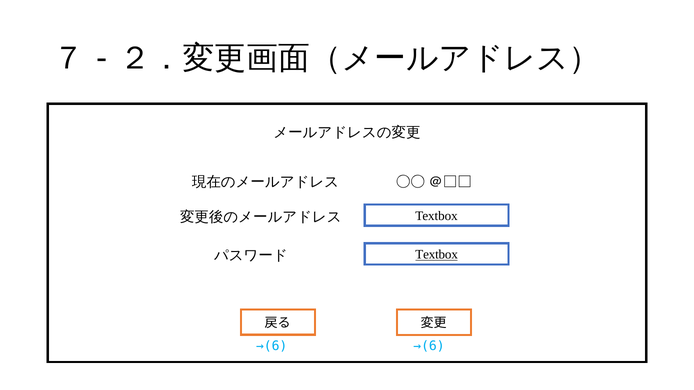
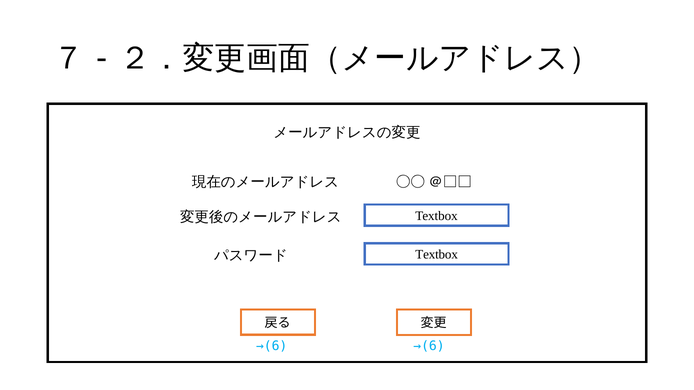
Textbox at (437, 255) underline: present -> none
